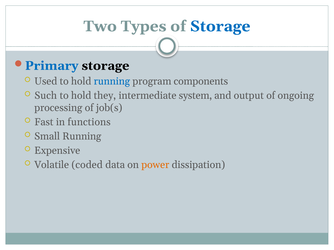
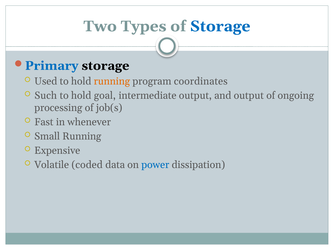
running at (112, 81) colour: blue -> orange
components: components -> coordinates
they: they -> goal
intermediate system: system -> output
functions: functions -> whenever
power colour: orange -> blue
